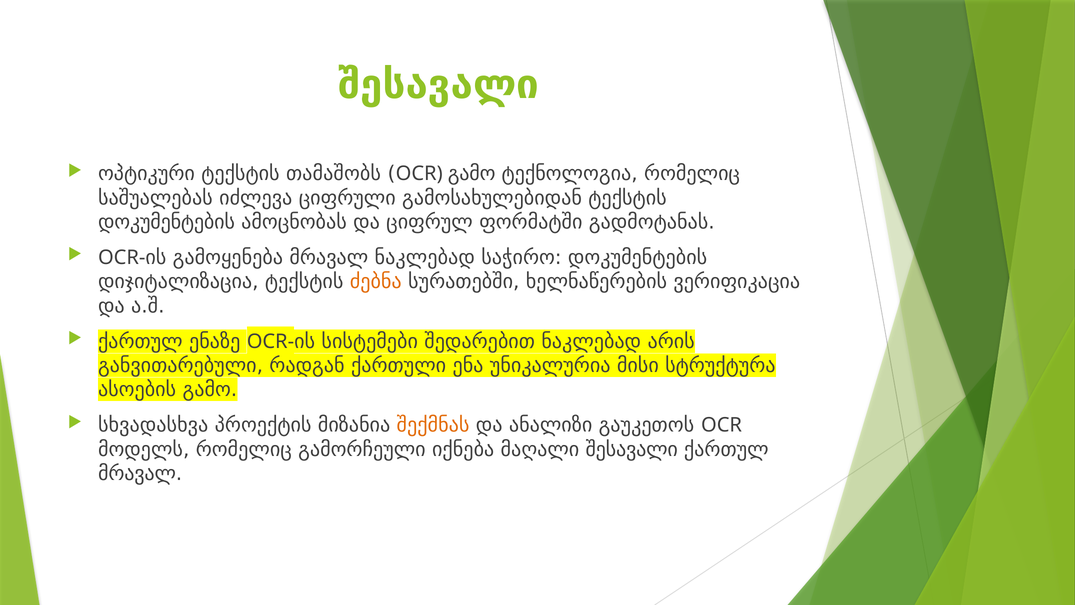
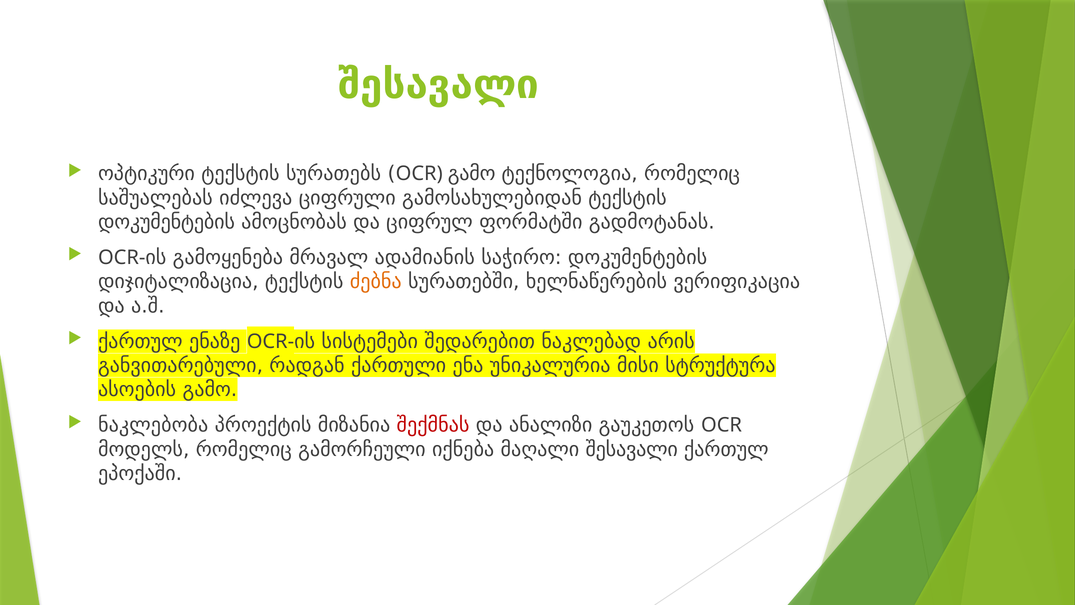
თამაშობს: თამაშობს -> სურათებს
მრავალ ნაკლებად: ნაკლებად -> ადამიანის
სხვადასხვა: სხვადასხვა -> ნაკლებობა
შექმნას colour: orange -> red
მრავალ at (140, 473): მრავალ -> ეპოქაში
